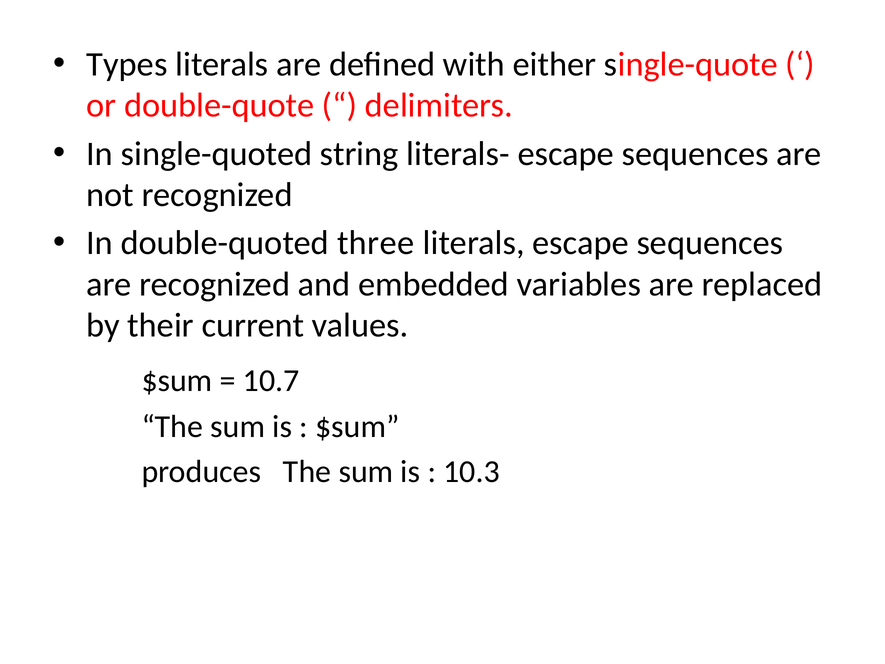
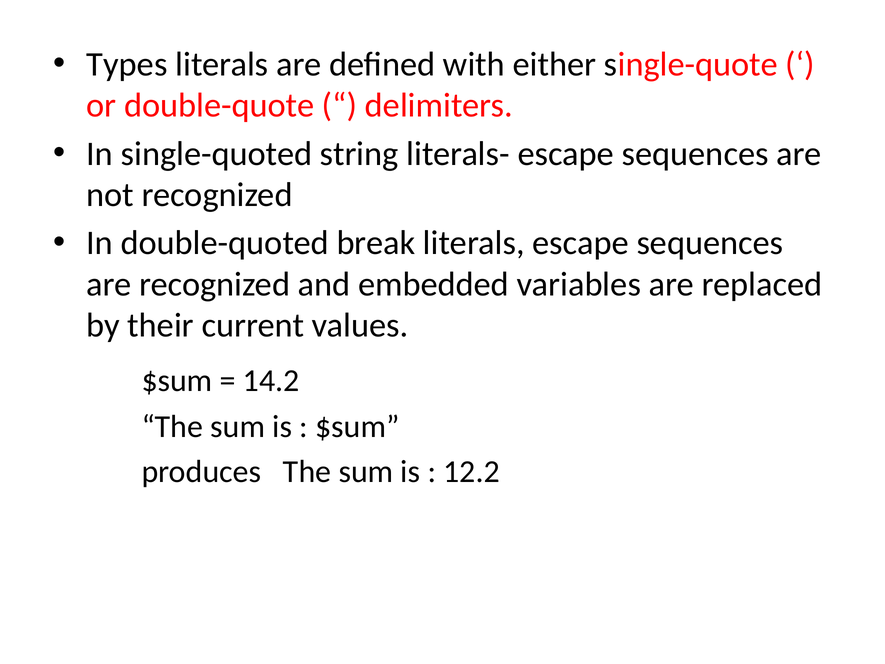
three: three -> break
10.7: 10.7 -> 14.2
10.3: 10.3 -> 12.2
